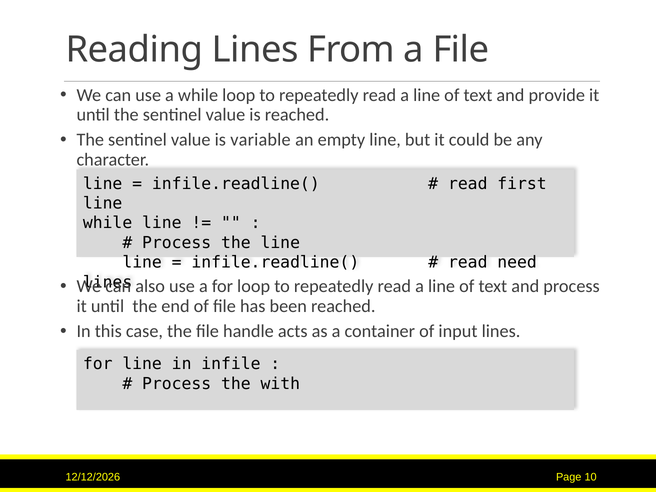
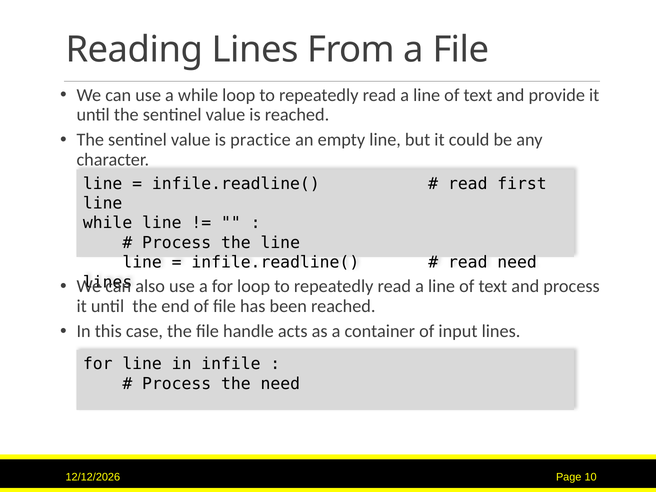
variable: variable -> practice
the with: with -> need
